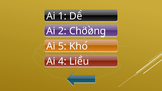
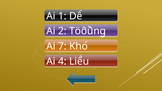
Chöøng: Chöøng -> Töôûng
5: 5 -> 7
